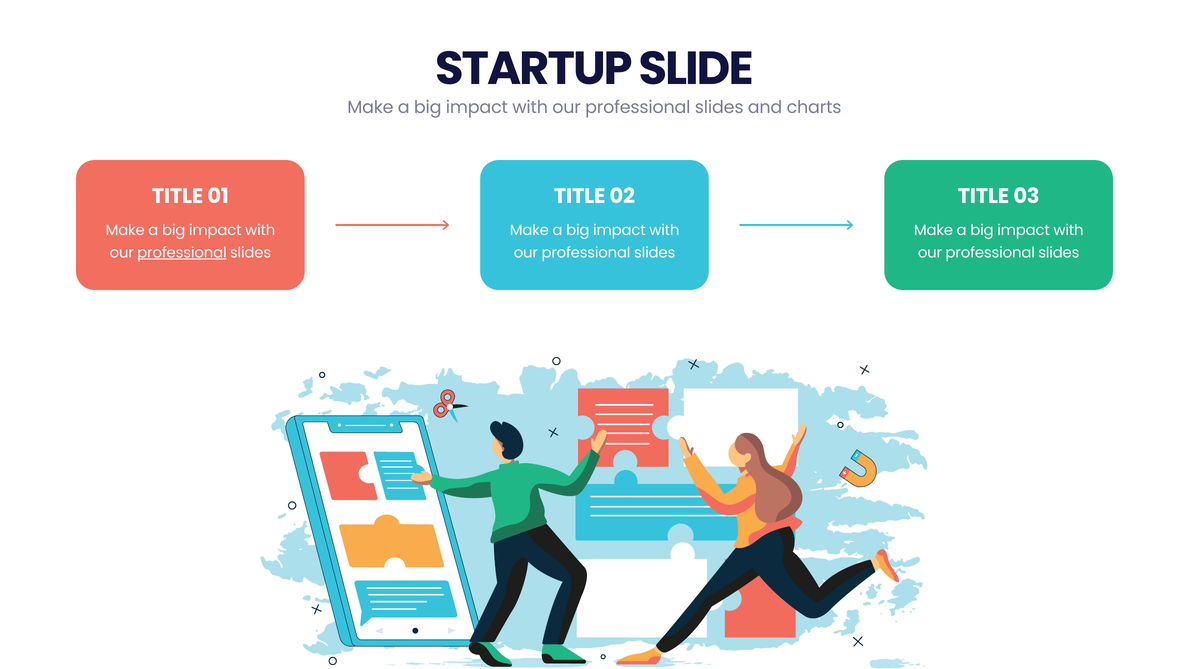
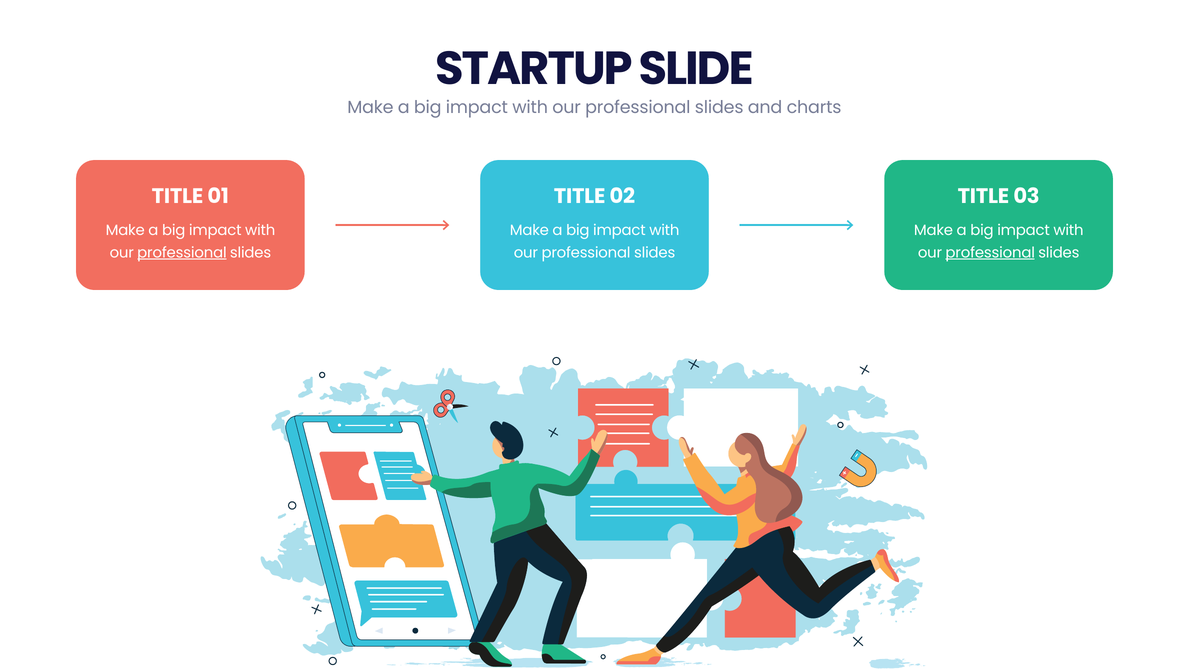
professional at (990, 253) underline: none -> present
